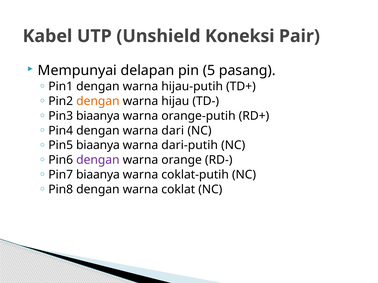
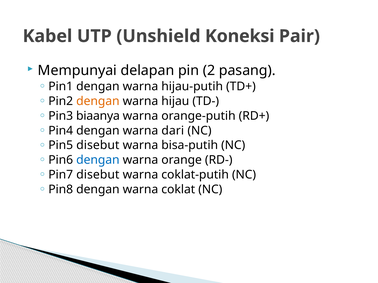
5: 5 -> 2
Pin5 biaanya: biaanya -> disebut
dari-putih: dari-putih -> bisa-putih
dengan at (98, 160) colour: purple -> blue
Pin7 biaanya: biaanya -> disebut
